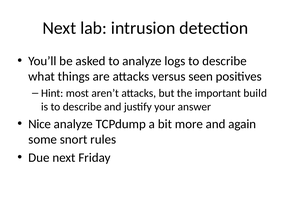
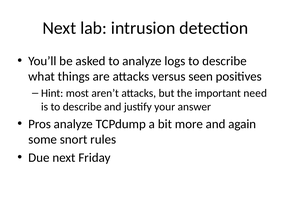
build: build -> need
Nice: Nice -> Pros
